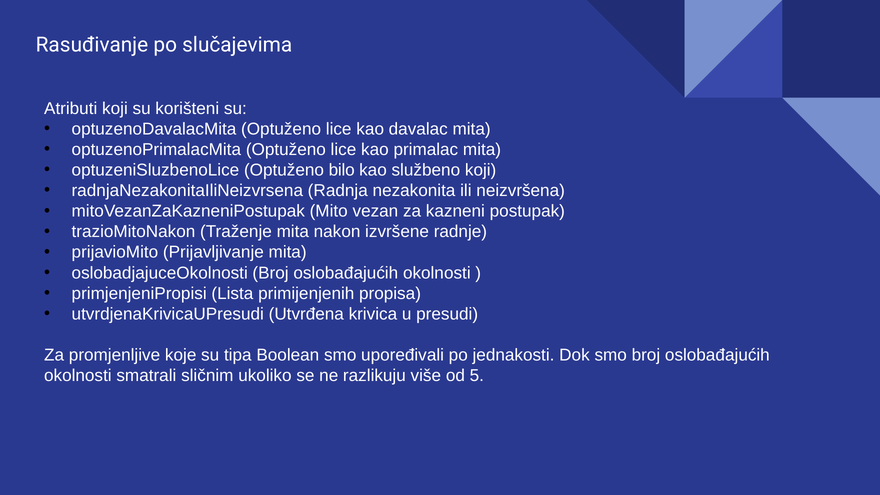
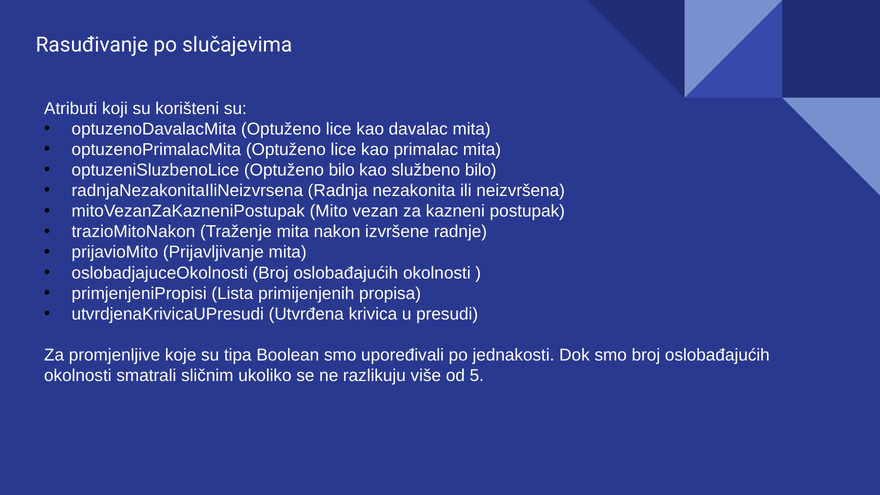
službeno koji: koji -> bilo
